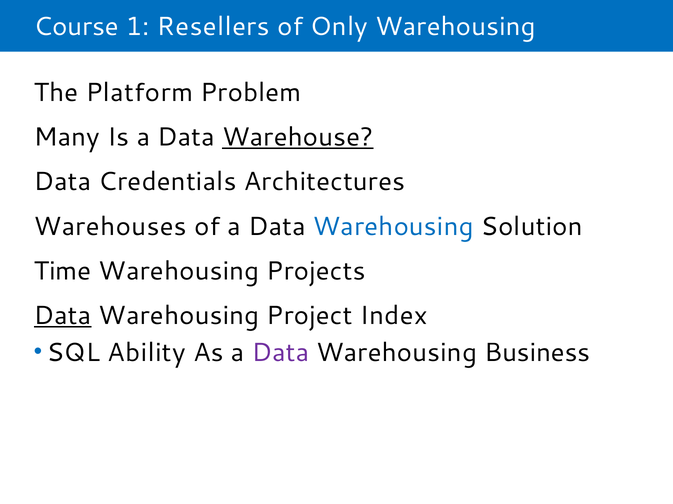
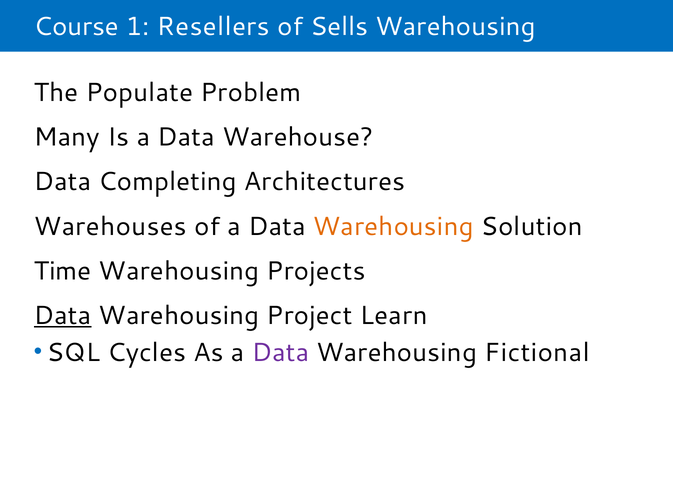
Only: Only -> Sells
Platform: Platform -> Populate
Warehouse underline: present -> none
Credentials: Credentials -> Completing
Warehousing at (393, 227) colour: blue -> orange
Index: Index -> Learn
Ability: Ability -> Cycles
Business: Business -> Fictional
